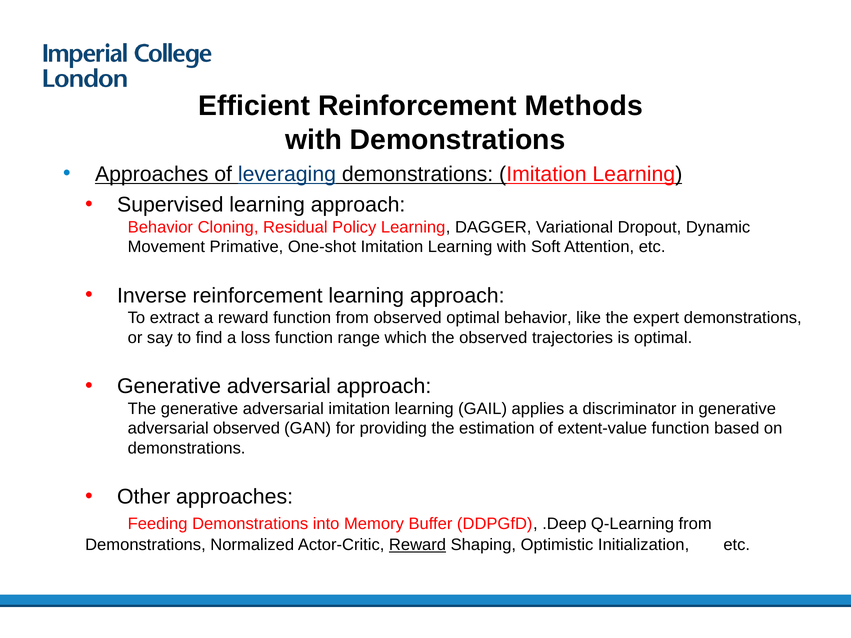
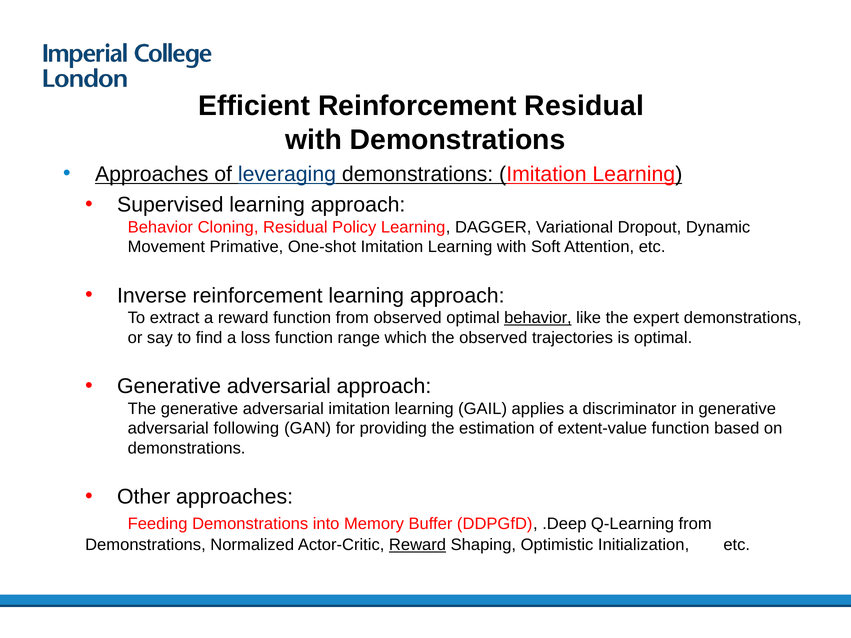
Reinforcement Methods: Methods -> Residual
behavior at (538, 318) underline: none -> present
adversarial observed: observed -> following
